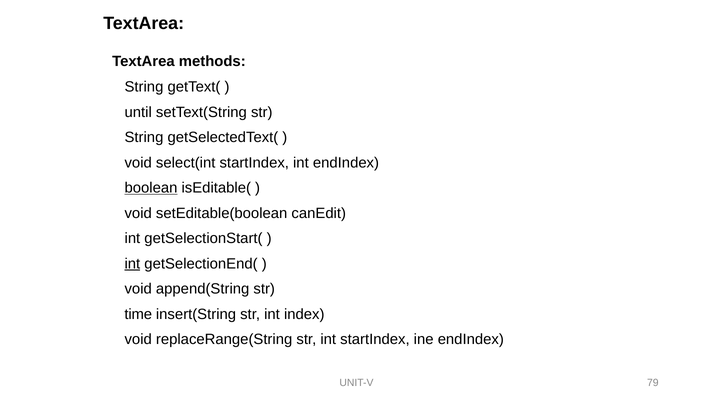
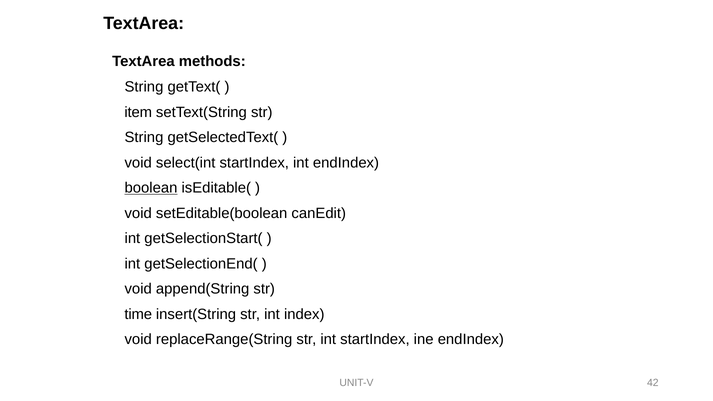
until: until -> item
int at (132, 264) underline: present -> none
79: 79 -> 42
